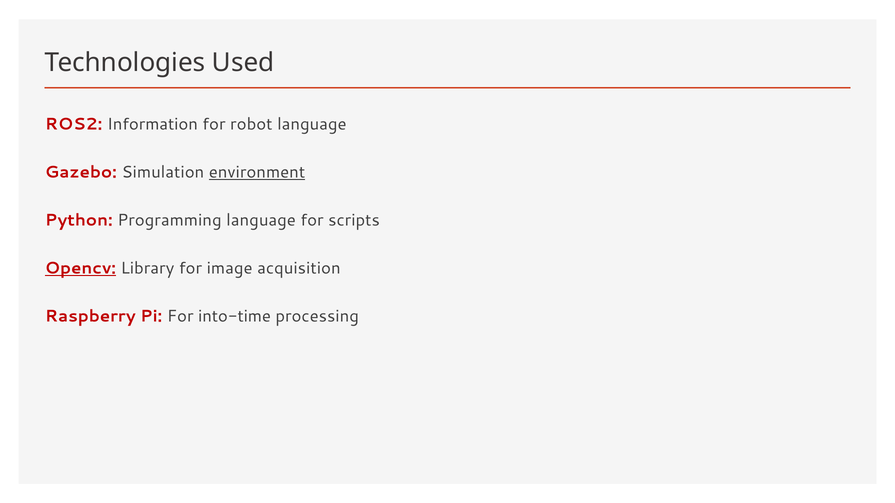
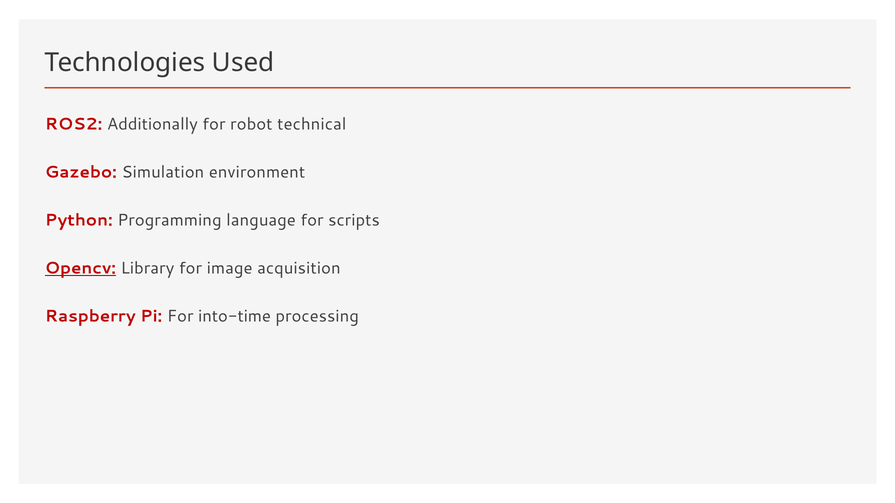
Information: Information -> Additionally
robot language: language -> technical
environment underline: present -> none
